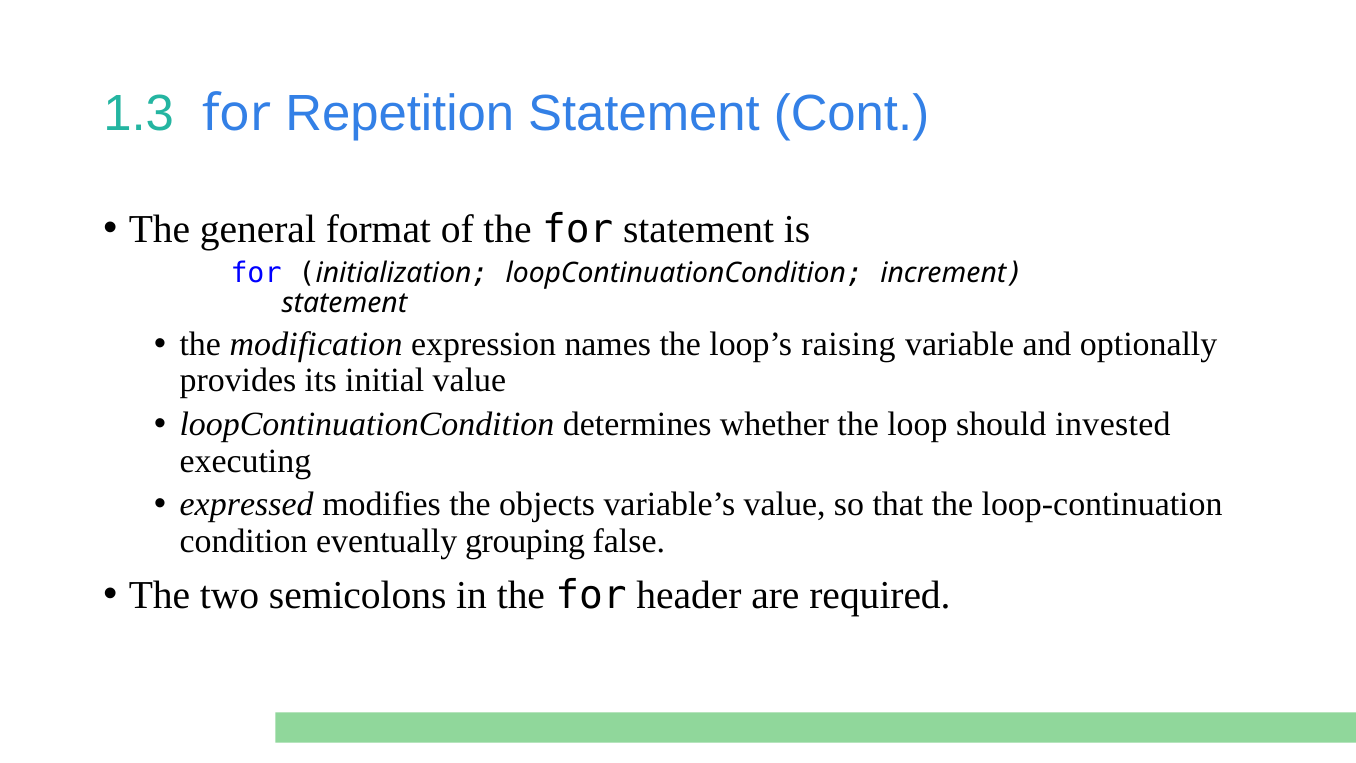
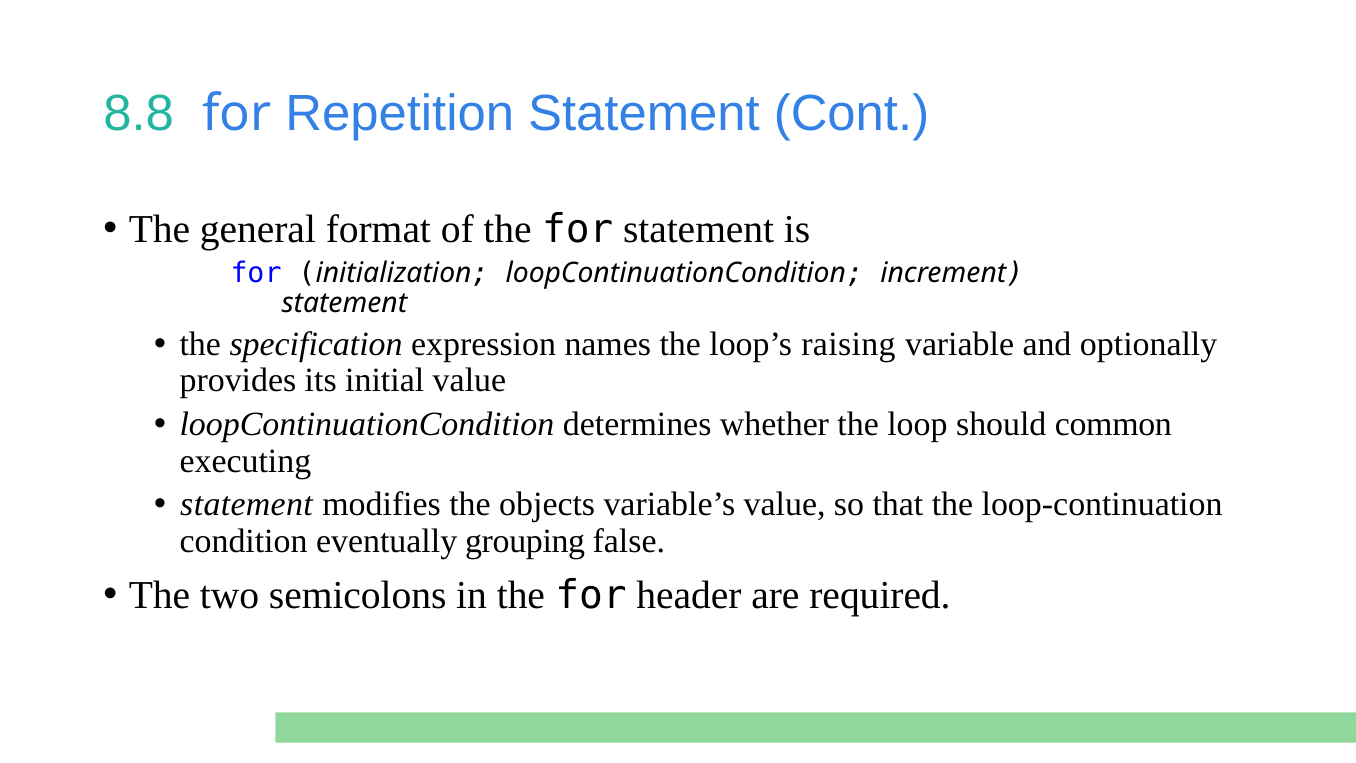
1.3: 1.3 -> 8.8
modification: modification -> specification
invested: invested -> common
expressed at (247, 505): expressed -> statement
